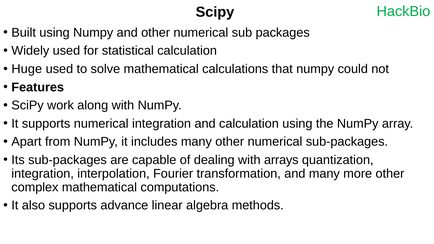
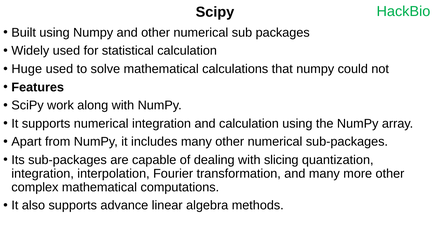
arrays: arrays -> slicing
